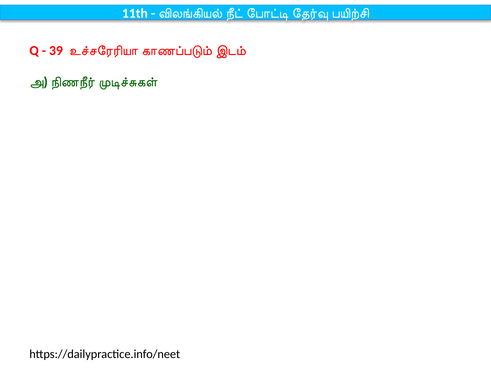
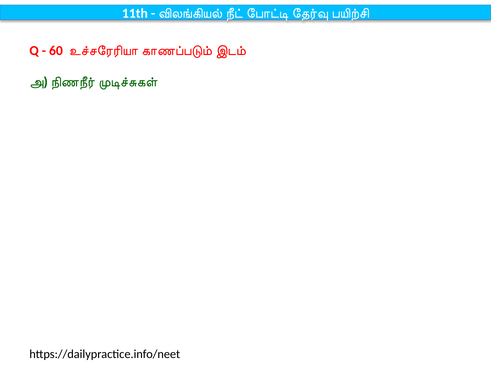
39: 39 -> 60
